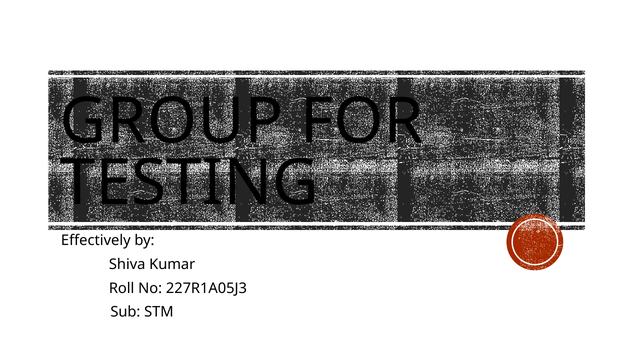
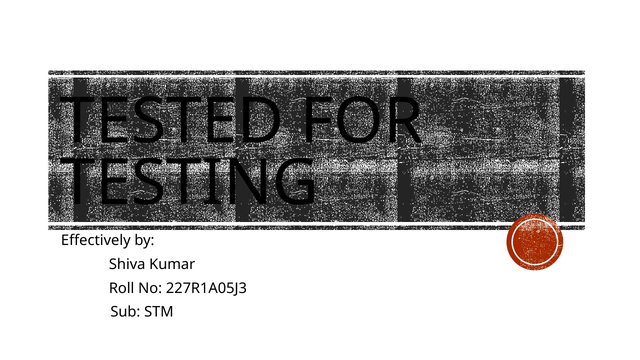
GROUP: GROUP -> TESTED
